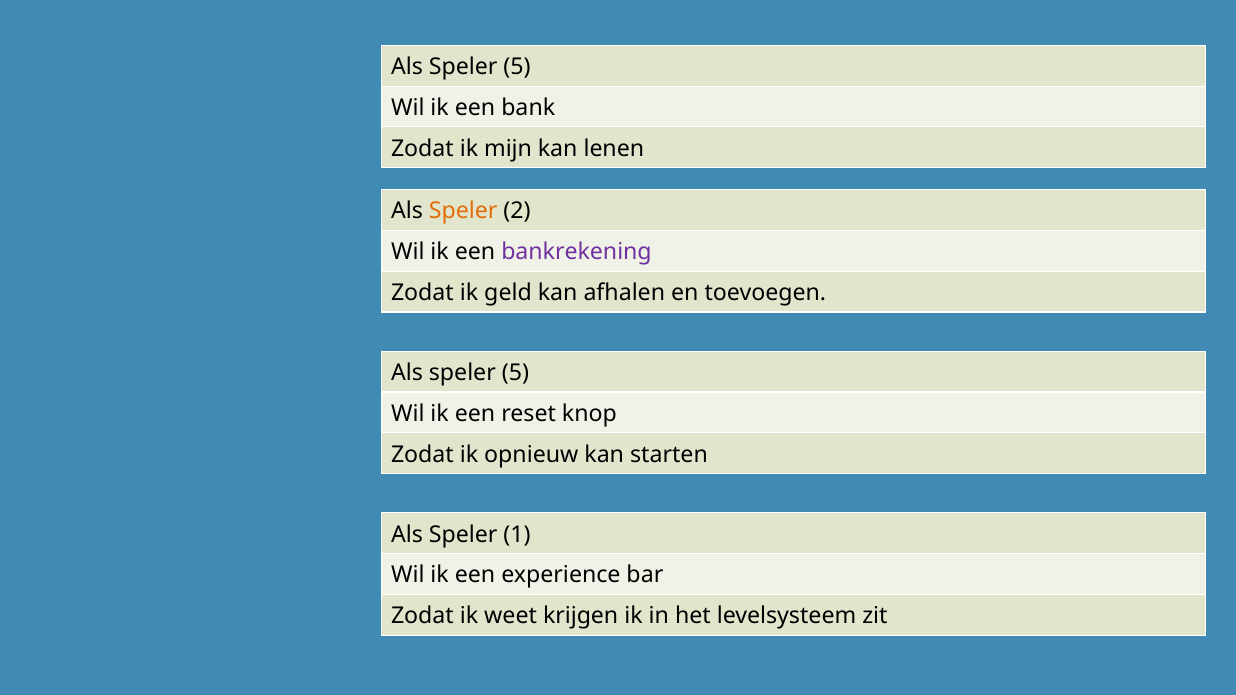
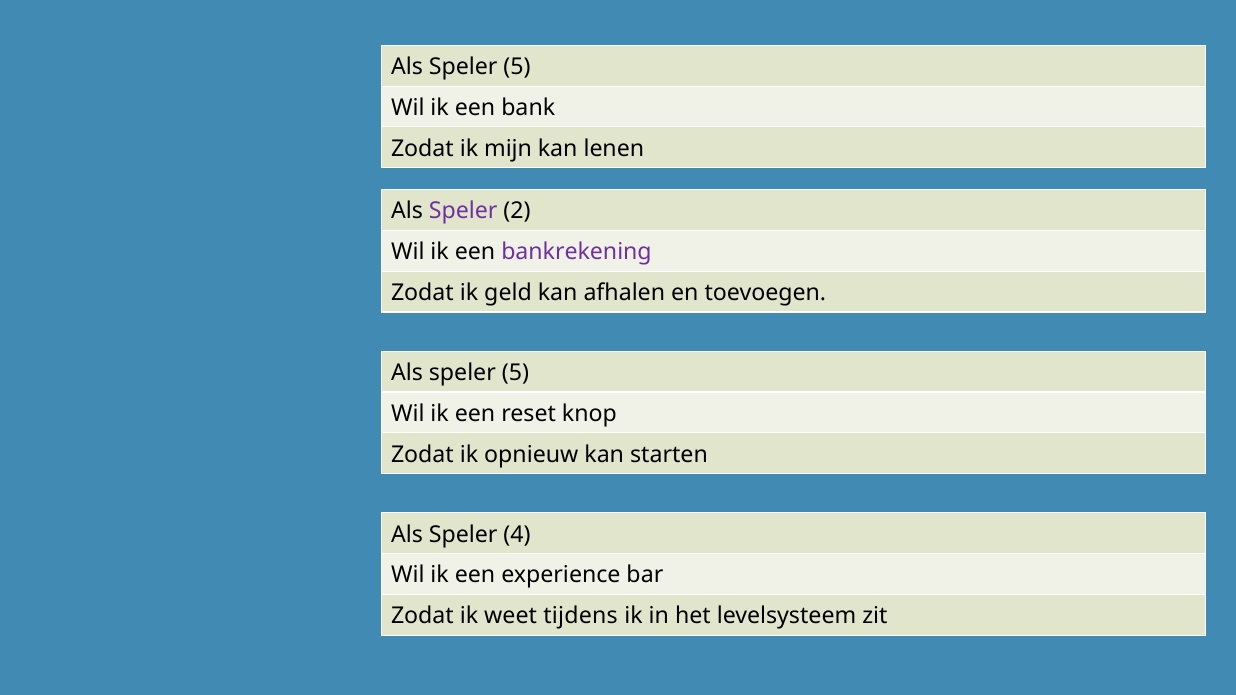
Speler at (463, 211) colour: orange -> purple
1: 1 -> 4
krijgen: krijgen -> tijdens
